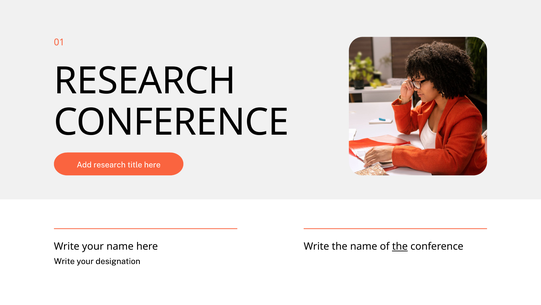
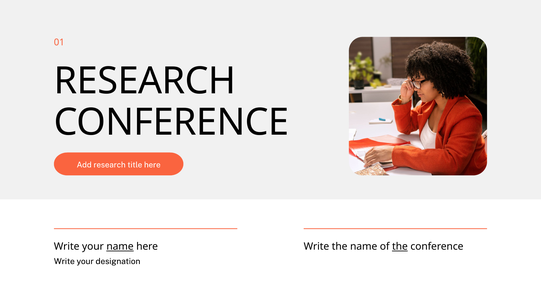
name at (120, 246) underline: none -> present
